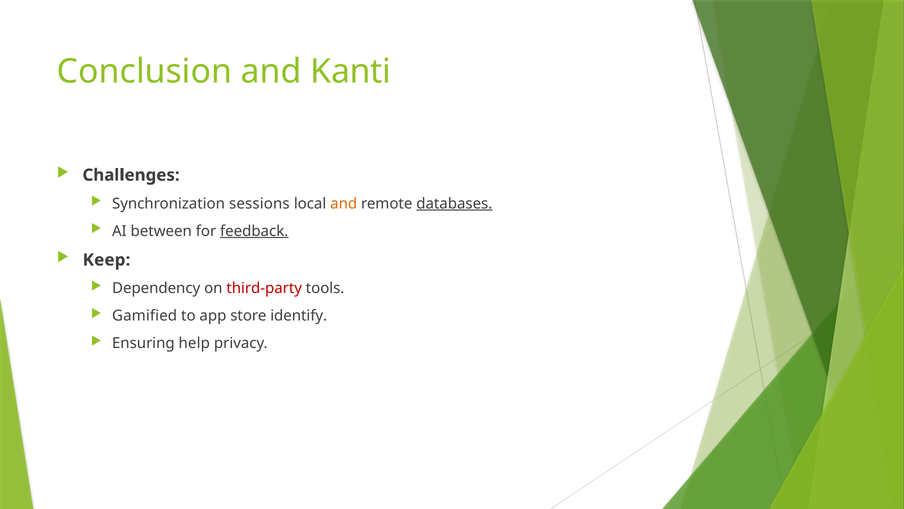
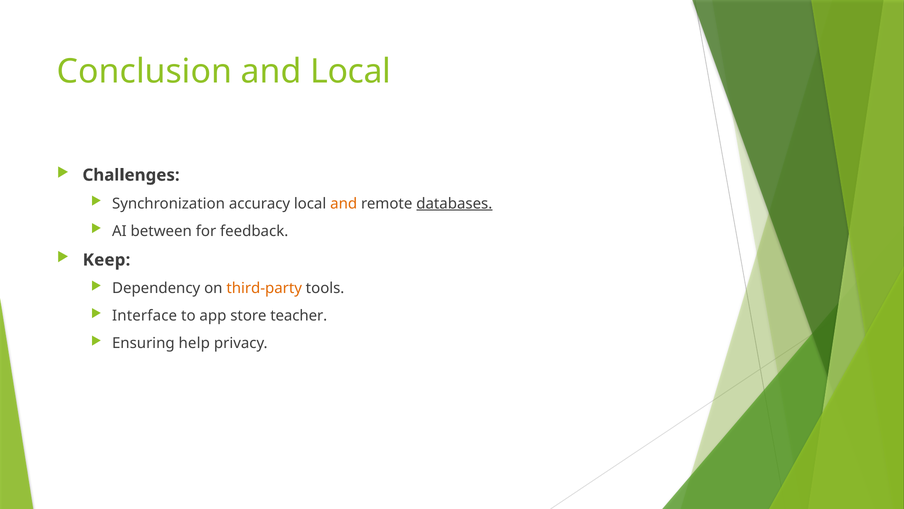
and Kanti: Kanti -> Local
sessions: sessions -> accuracy
feedback underline: present -> none
third-party colour: red -> orange
Gamified: Gamified -> Interface
identify: identify -> teacher
